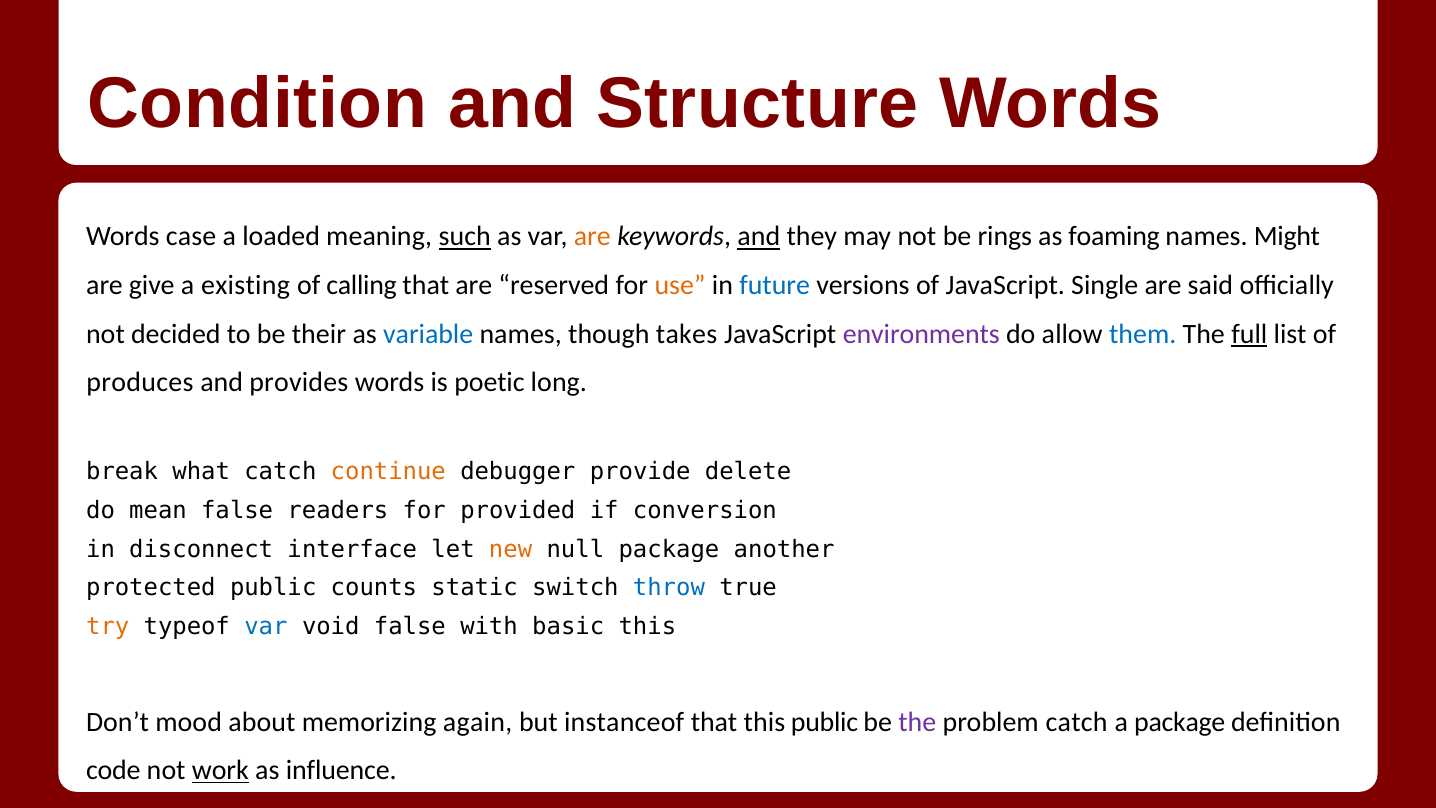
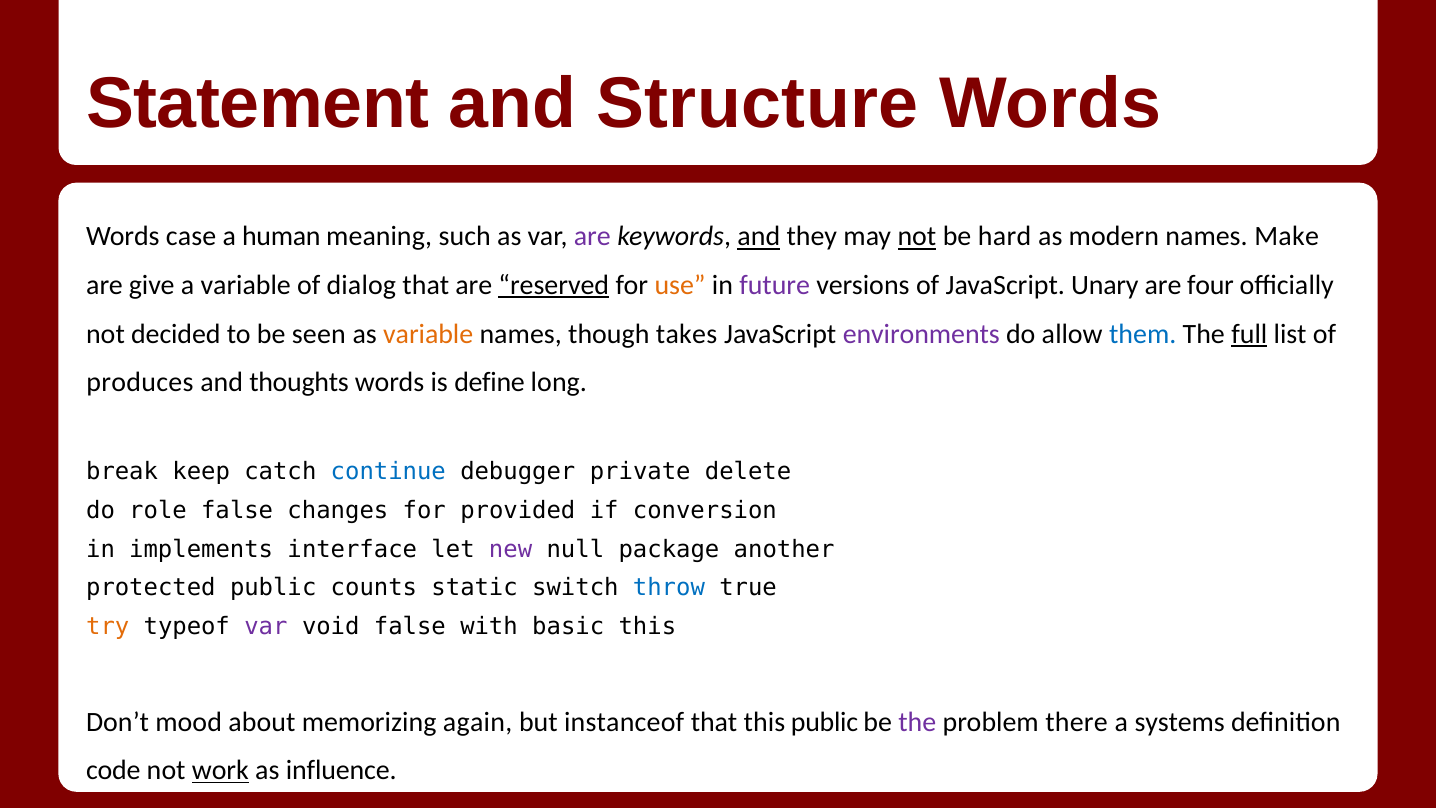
Condition: Condition -> Statement
loaded: loaded -> human
such underline: present -> none
are at (592, 237) colour: orange -> purple
not at (917, 237) underline: none -> present
rings: rings -> hard
foaming: foaming -> modern
Might: Might -> Make
a existing: existing -> variable
calling: calling -> dialog
reserved underline: none -> present
future colour: blue -> purple
Single: Single -> Unary
said: said -> four
their: their -> seen
variable at (428, 334) colour: blue -> orange
provides: provides -> thoughts
poetic: poetic -> define
what: what -> keep
continue colour: orange -> blue
provide: provide -> private
mean: mean -> role
readers: readers -> changes
disconnect: disconnect -> implements
new colour: orange -> purple
var at (266, 627) colour: blue -> purple
problem catch: catch -> there
a package: package -> systems
